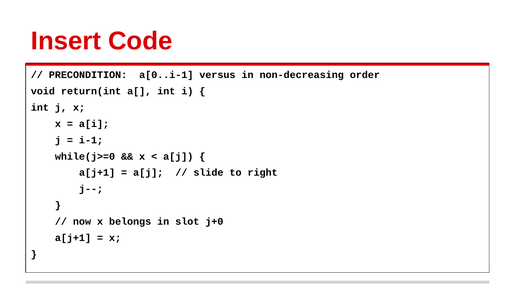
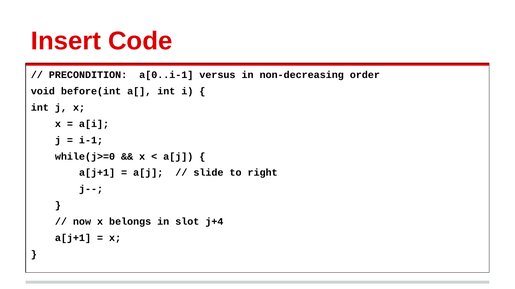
return(int: return(int -> before(int
j+0: j+0 -> j+4
